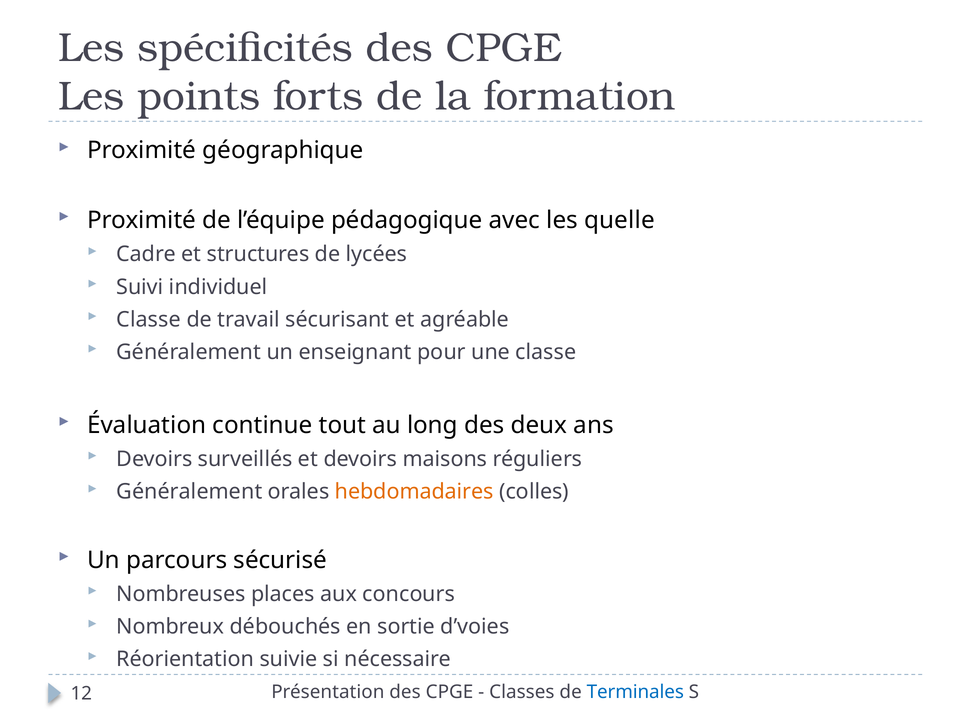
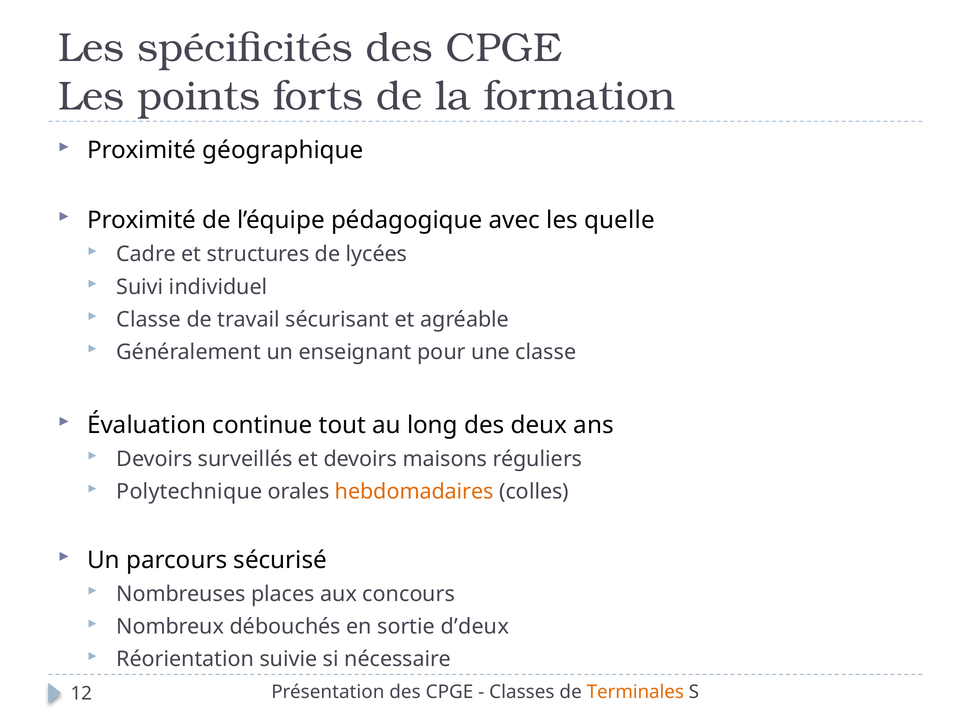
Généralement at (189, 492): Généralement -> Polytechnique
d’voies: d’voies -> d’deux
Terminales colour: blue -> orange
